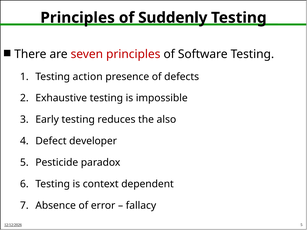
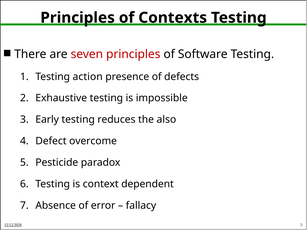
Suddenly: Suddenly -> Contexts
developer: developer -> overcome
